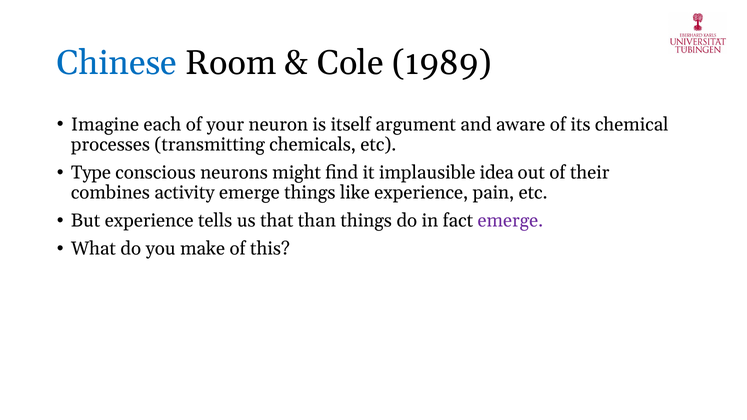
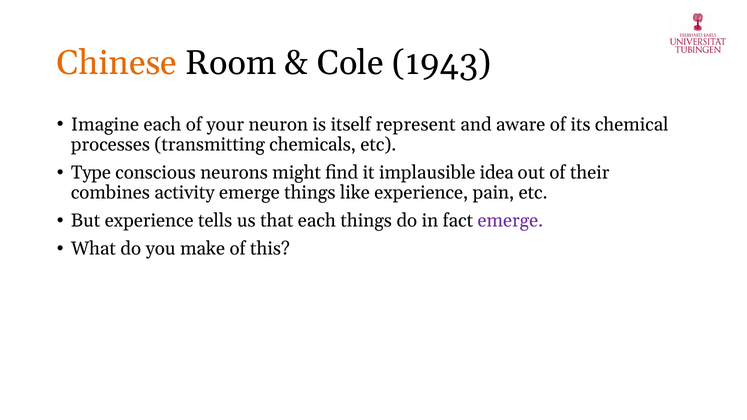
Chinese colour: blue -> orange
1989: 1989 -> 1943
argument: argument -> represent
that than: than -> each
